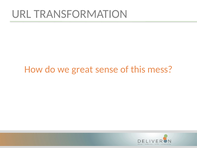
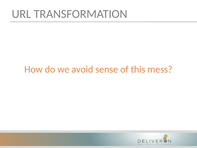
great: great -> avoid
